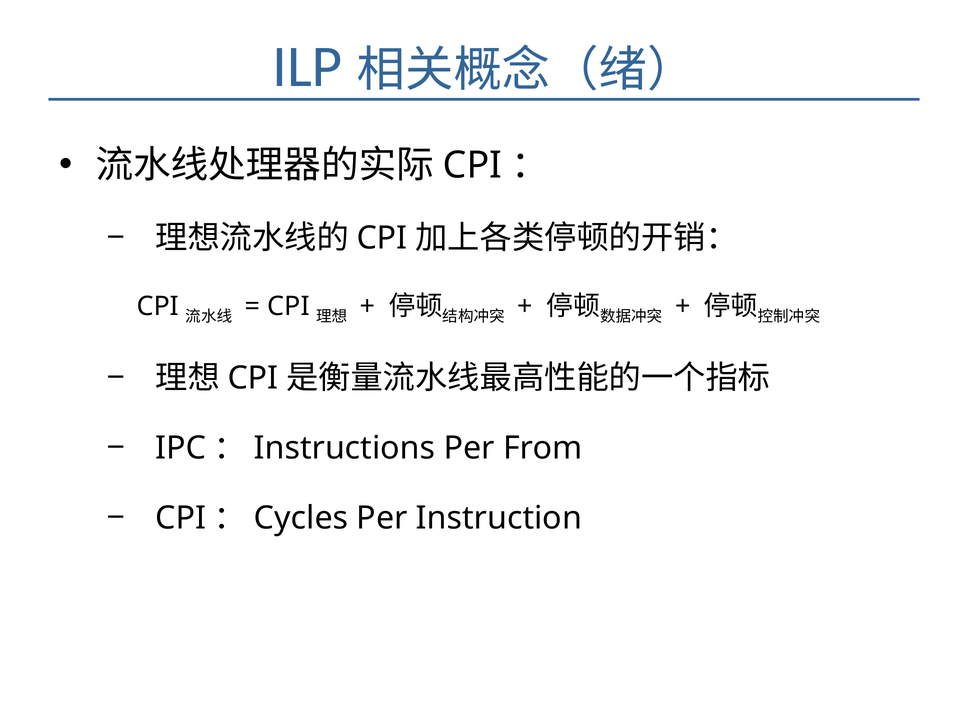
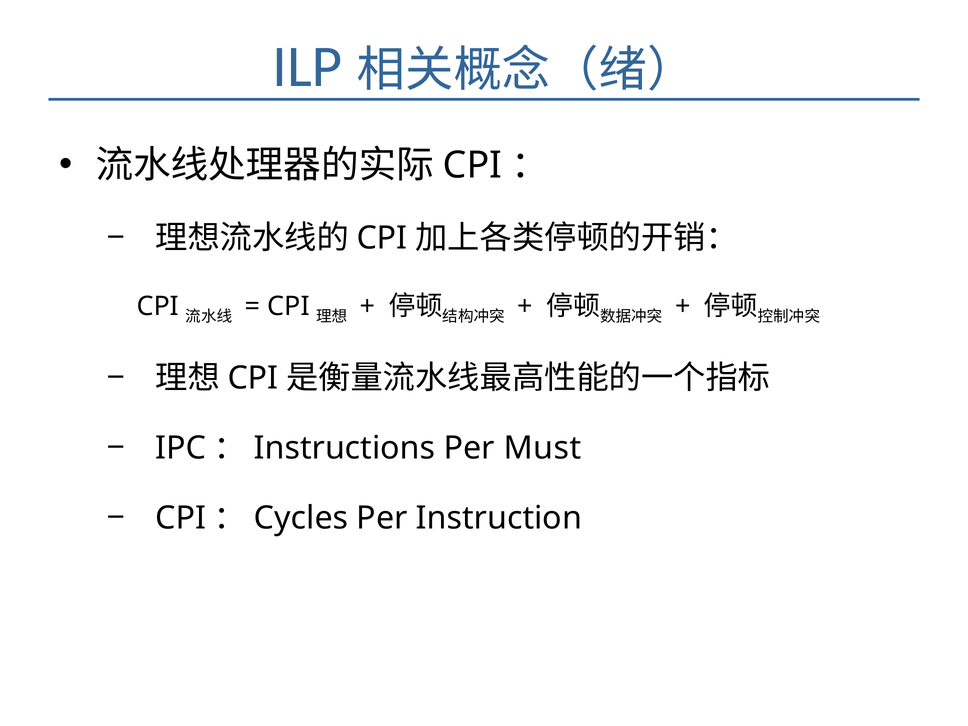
From: From -> Must
